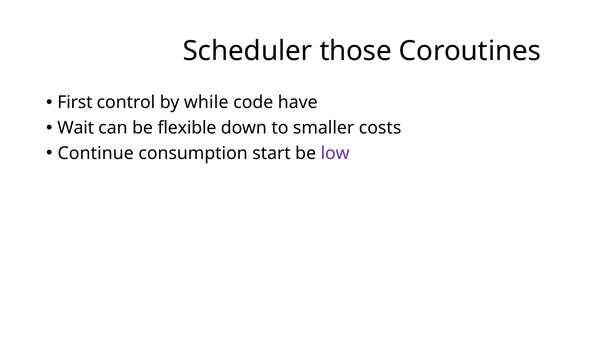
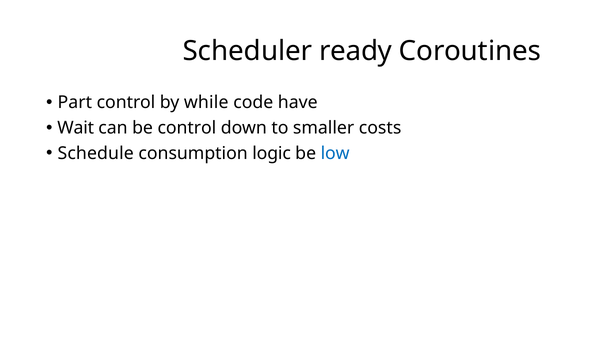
those: those -> ready
First: First -> Part
be flexible: flexible -> control
Continue: Continue -> Schedule
start: start -> logic
low colour: purple -> blue
